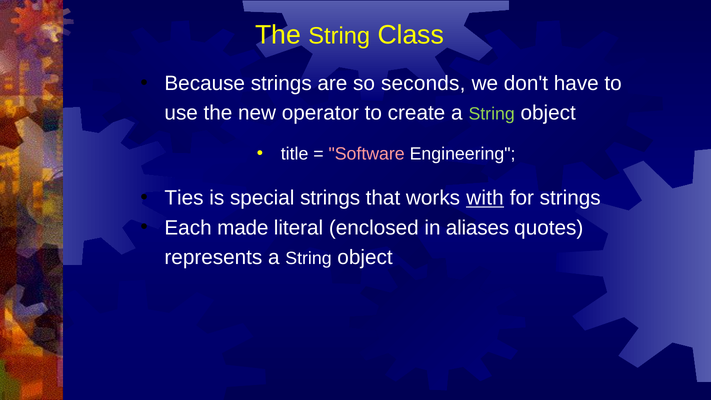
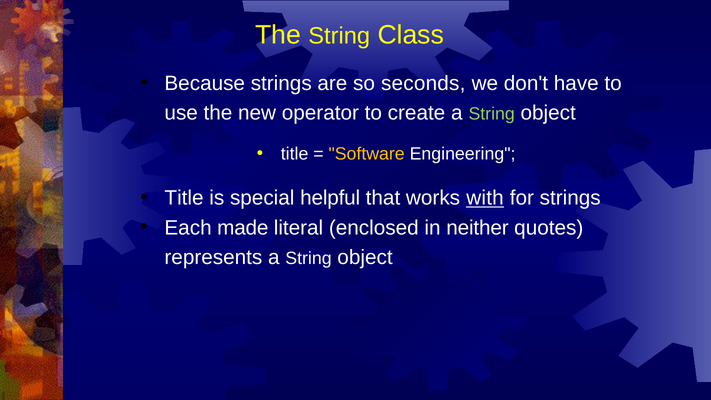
Software colour: pink -> yellow
Ties at (184, 198): Ties -> Title
special strings: strings -> helpful
aliases: aliases -> neither
